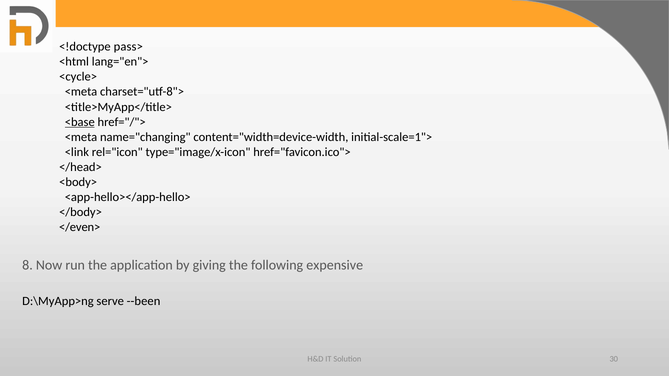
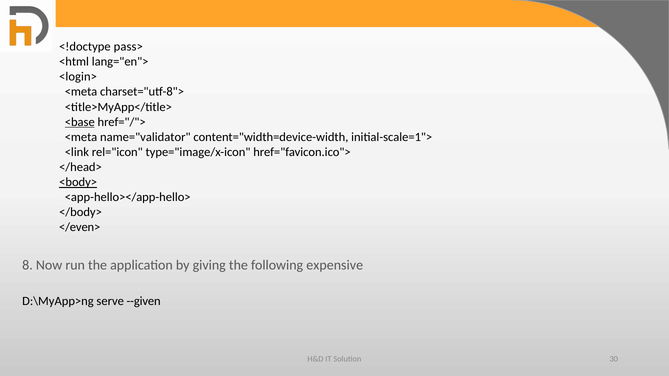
<cycle>: <cycle> -> <login>
name="changing: name="changing -> name="validator
<body> underline: none -> present
--been: --been -> --given
